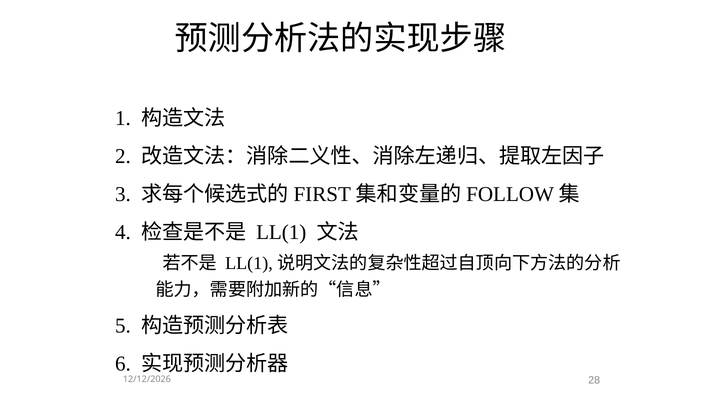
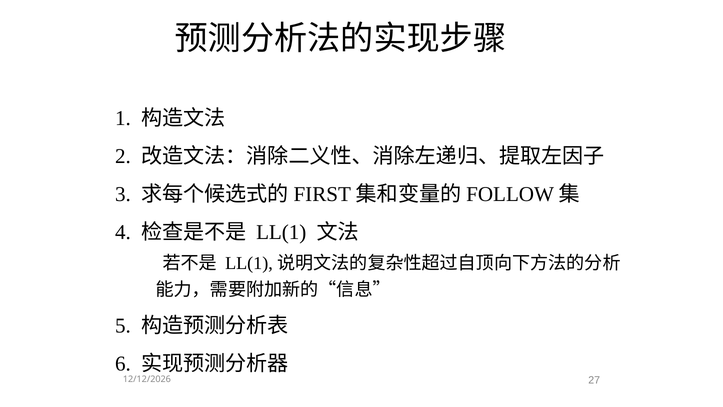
28: 28 -> 27
